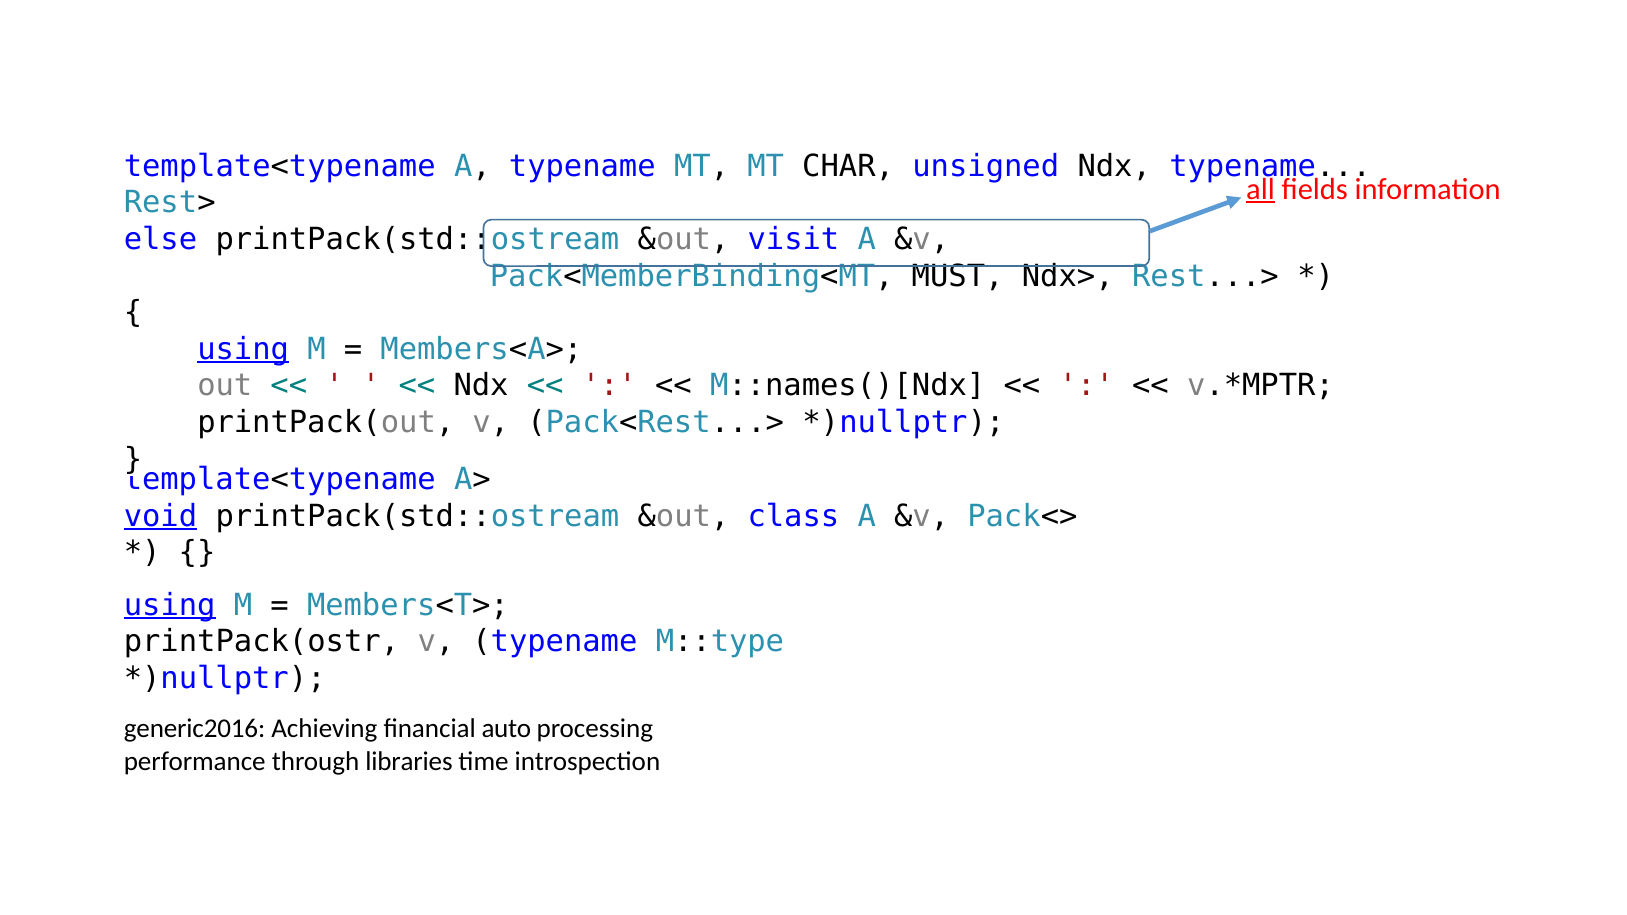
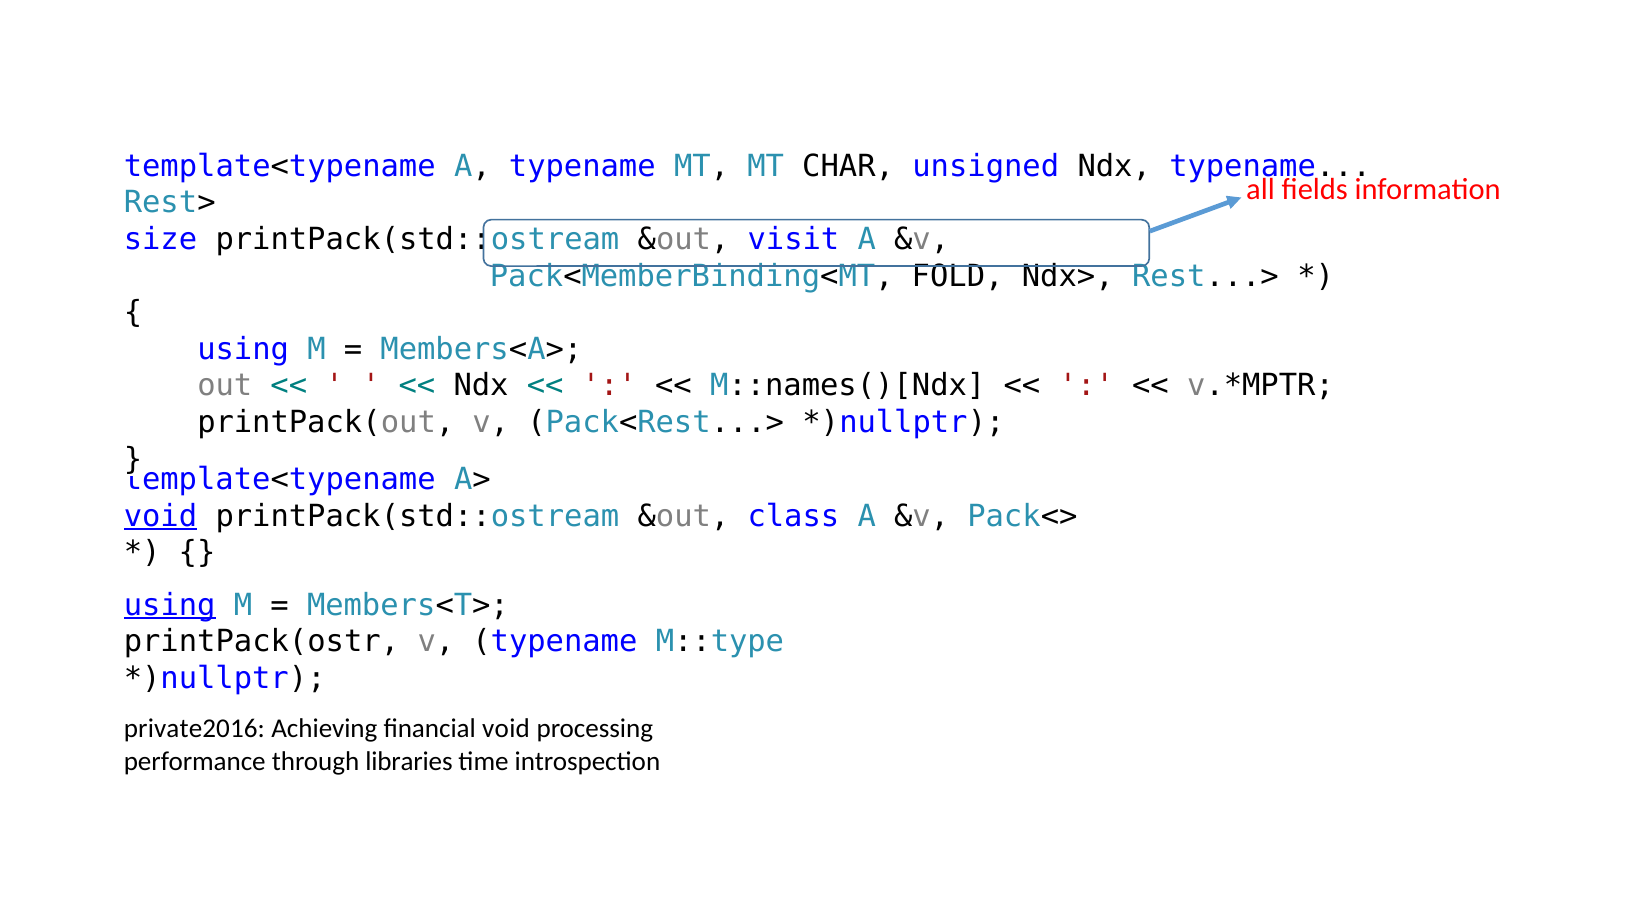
all underline: present -> none
else: else -> size
MUST: MUST -> FOLD
using at (243, 349) underline: present -> none
generic2016: generic2016 -> private2016
financial auto: auto -> void
